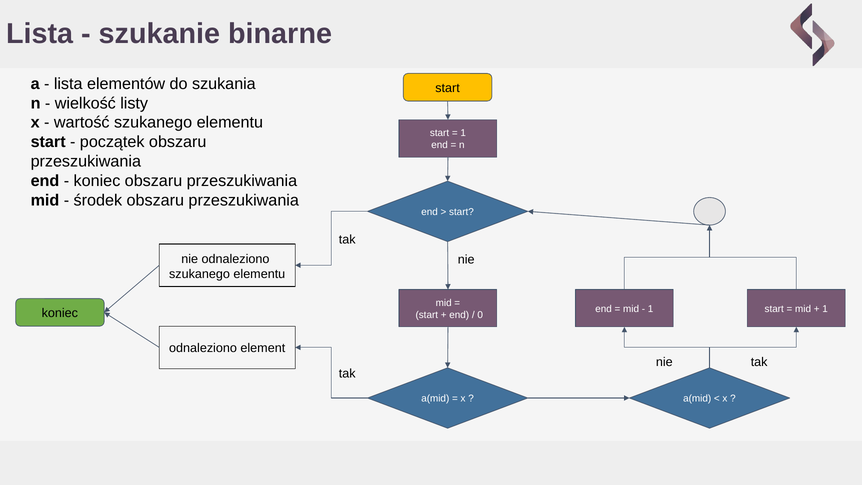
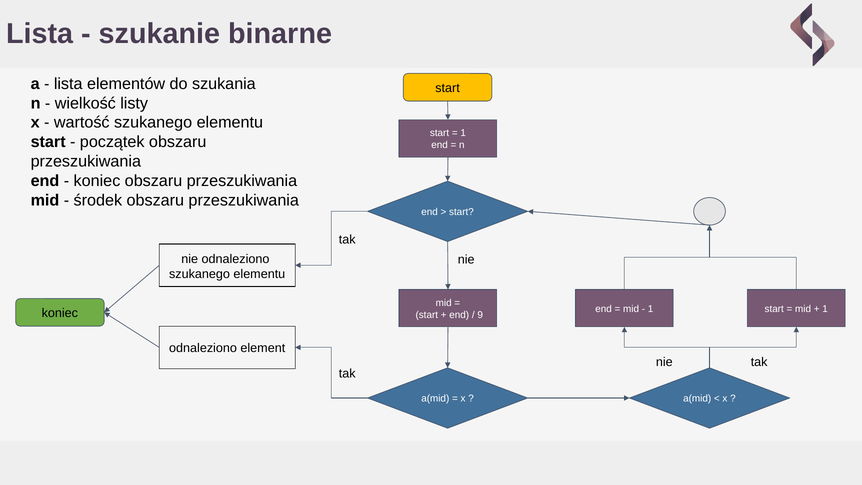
0: 0 -> 9
